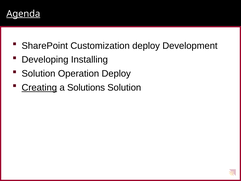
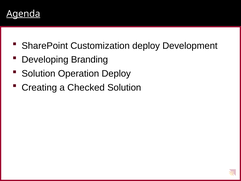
Installing: Installing -> Branding
Creating underline: present -> none
Solutions: Solutions -> Checked
